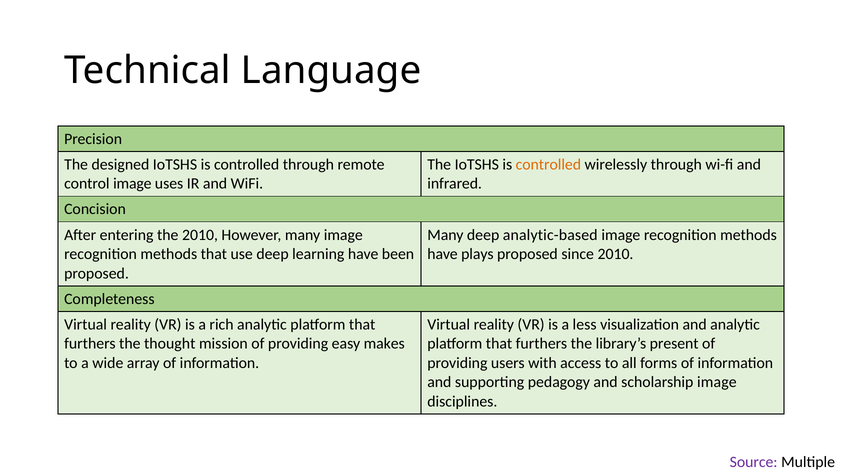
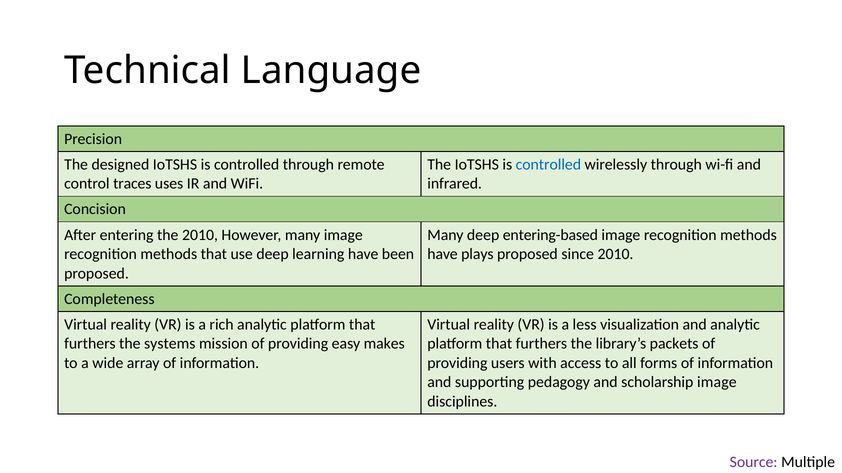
controlled at (548, 165) colour: orange -> blue
control image: image -> traces
analytic-based: analytic-based -> entering-based
thought: thought -> systems
present: present -> packets
